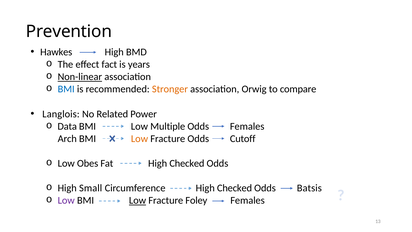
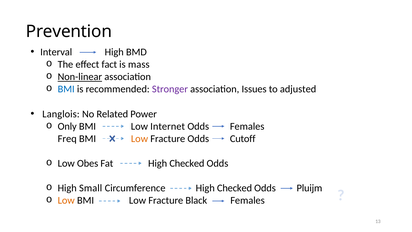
Hawkes: Hawkes -> Interval
years: years -> mass
Stronger colour: orange -> purple
Orwig: Orwig -> Issues
compare: compare -> adjusted
Data: Data -> Only
Multiple: Multiple -> Internet
Arch: Arch -> Freq
Batsis: Batsis -> Pluijm
Low at (66, 200) colour: purple -> orange
Low at (137, 200) underline: present -> none
Foley: Foley -> Black
